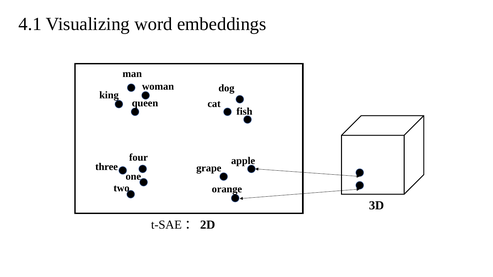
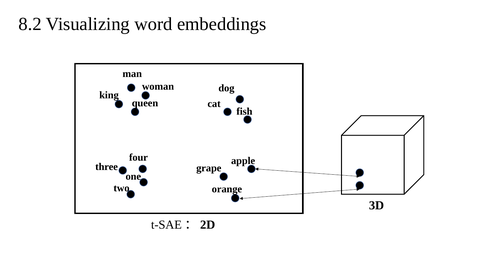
4.1: 4.1 -> 8.2
